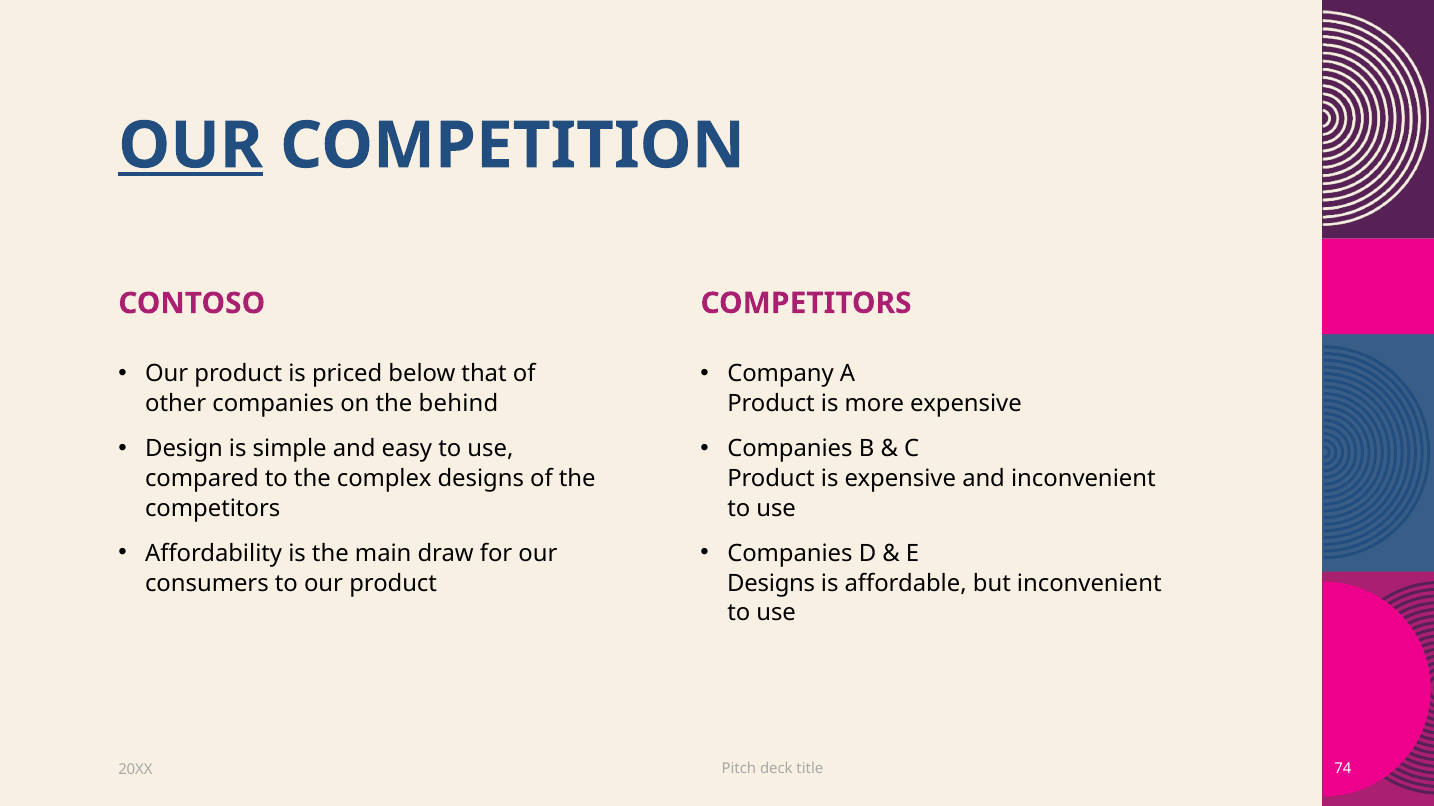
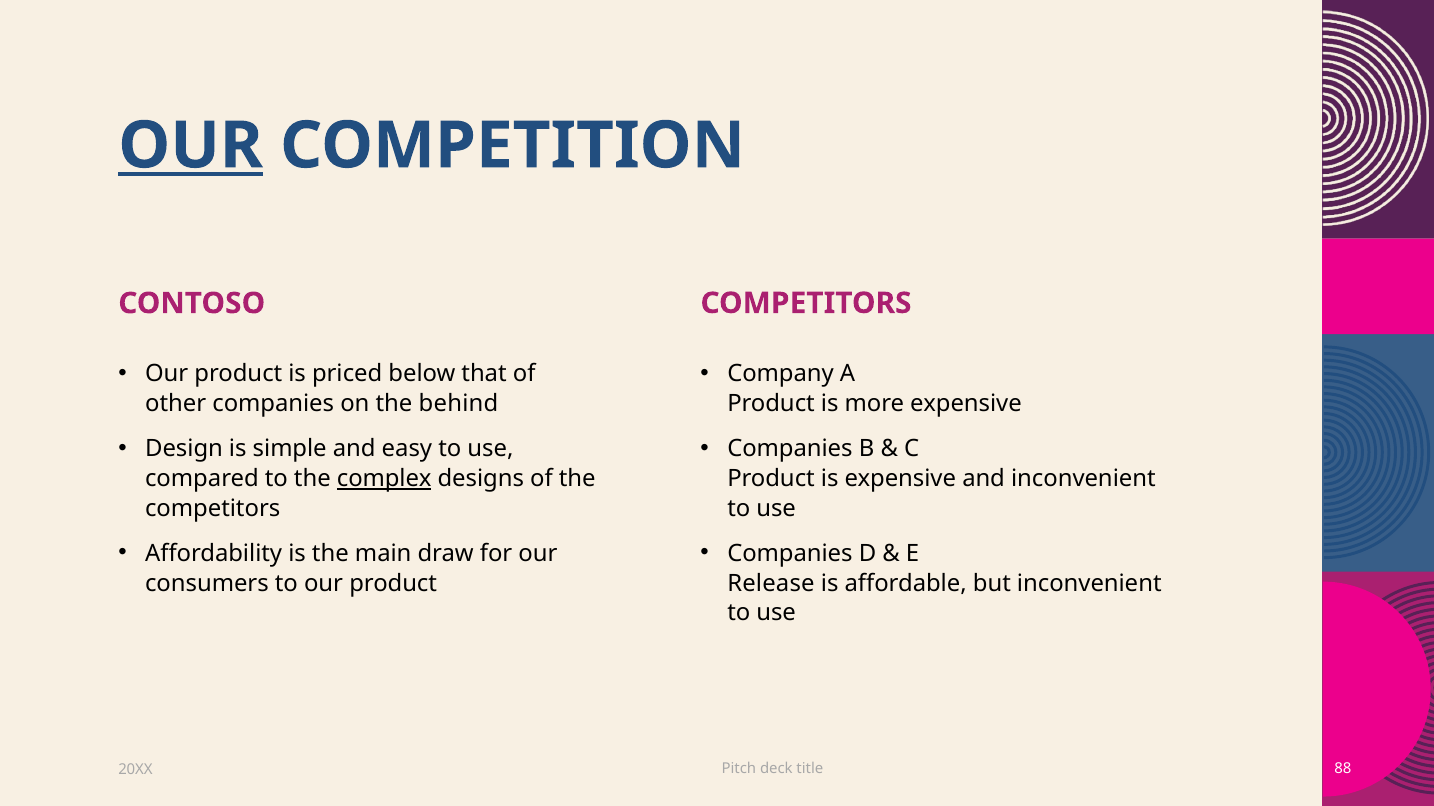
complex underline: none -> present
Designs at (771, 584): Designs -> Release
74: 74 -> 88
